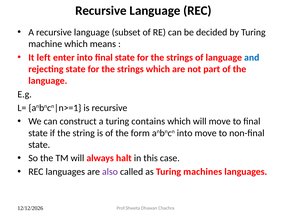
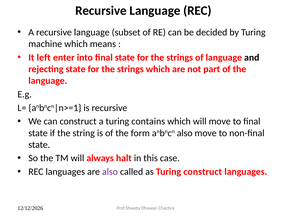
and colour: blue -> black
anbncn into: into -> also
Turing machines: machines -> construct
